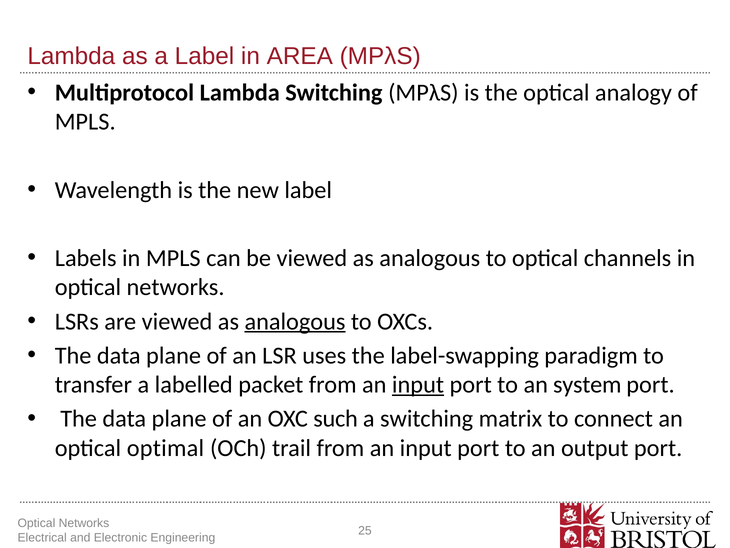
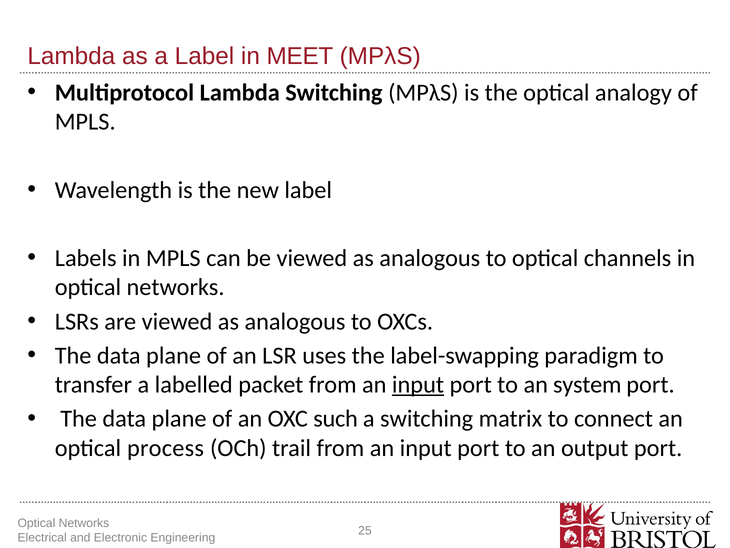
AREA: AREA -> MEET
analogous at (295, 321) underline: present -> none
optimal: optimal -> process
